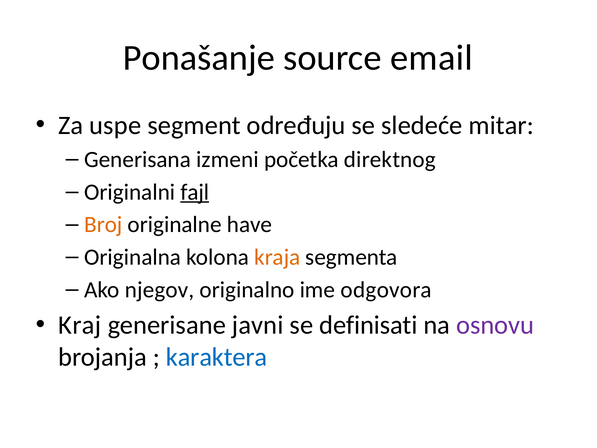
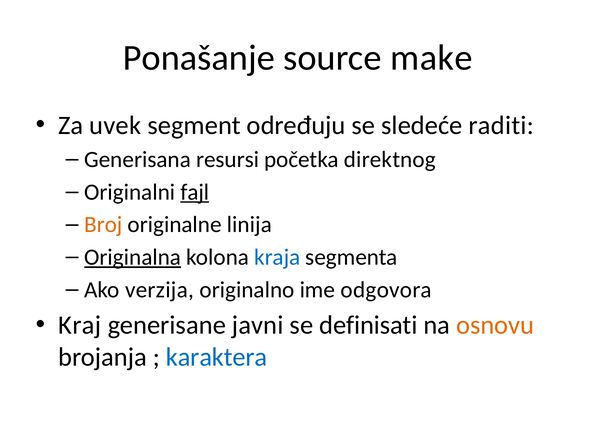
email: email -> make
uspe: uspe -> uvek
mitar: mitar -> raditi
izmeni: izmeni -> resursi
have: have -> linija
Originalna underline: none -> present
kraja colour: orange -> blue
njegov: njegov -> verzija
osnovu colour: purple -> orange
